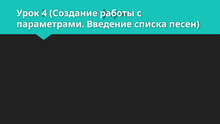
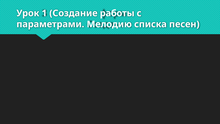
4: 4 -> 1
Введение: Введение -> Мелодию
